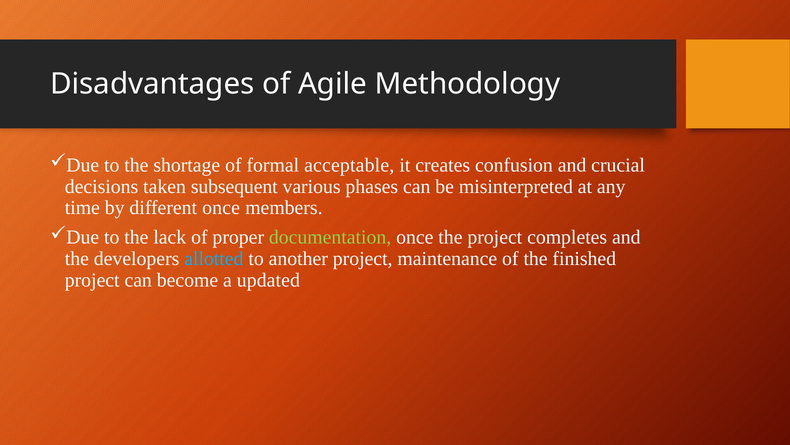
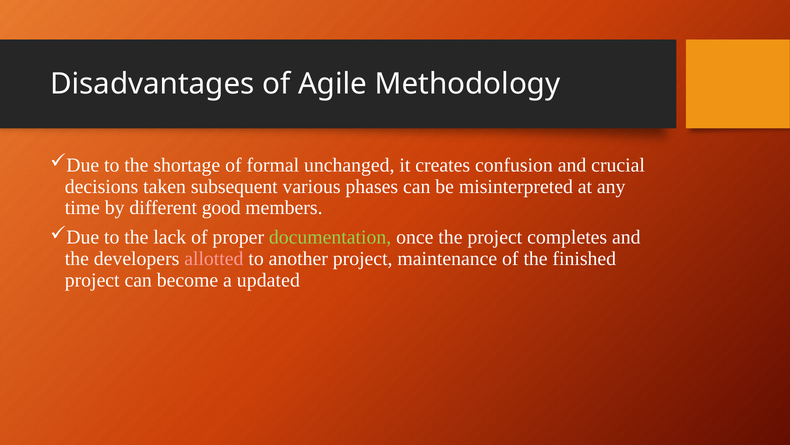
acceptable: acceptable -> unchanged
different once: once -> good
allotted colour: light blue -> pink
